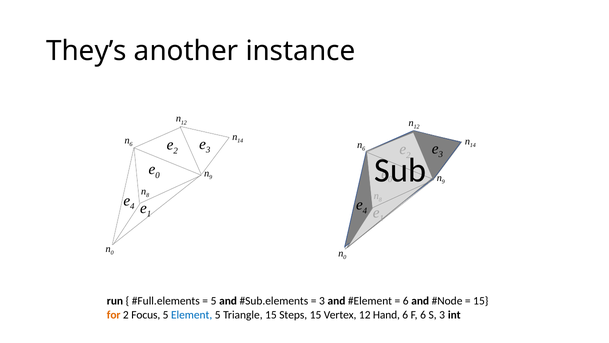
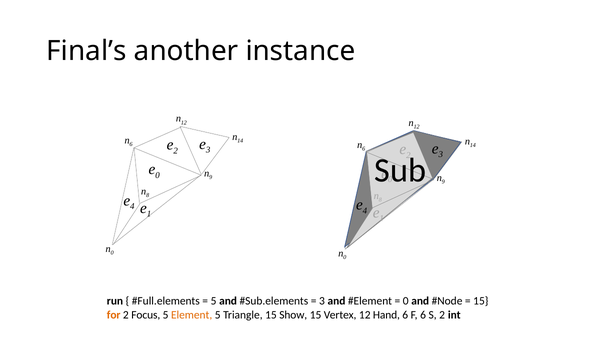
They’s: They’s -> Final’s
6 at (406, 301): 6 -> 0
Element colour: blue -> orange
Steps: Steps -> Show
S 3: 3 -> 2
